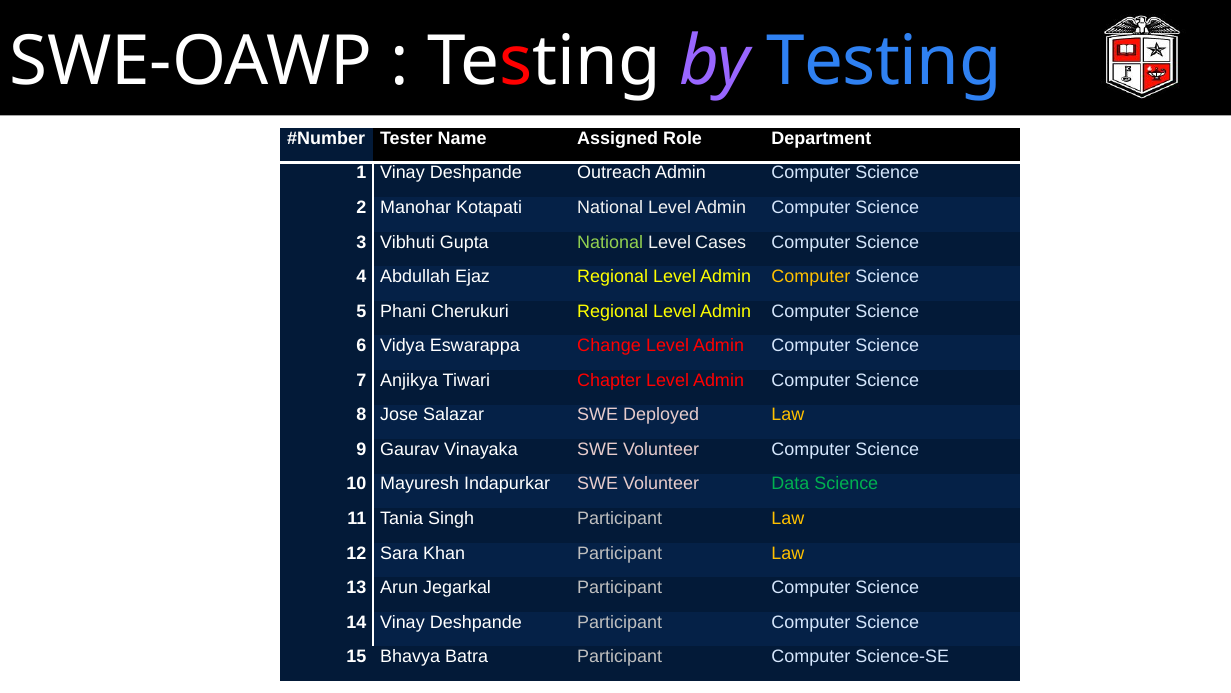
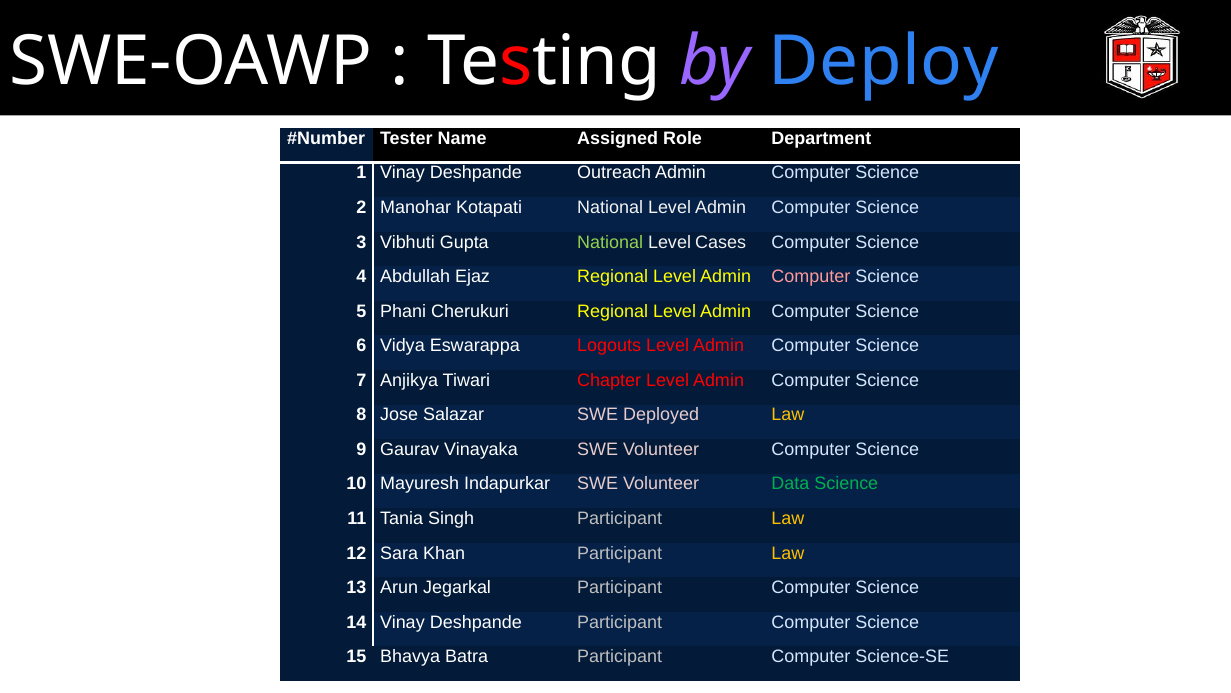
by Testing: Testing -> Deploy
Computer at (811, 276) colour: yellow -> pink
Change: Change -> Logouts
